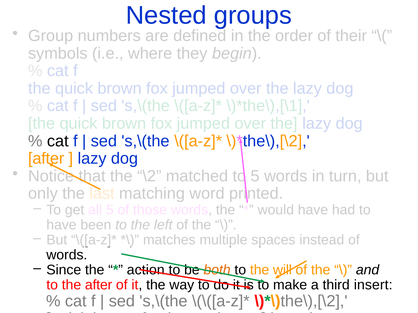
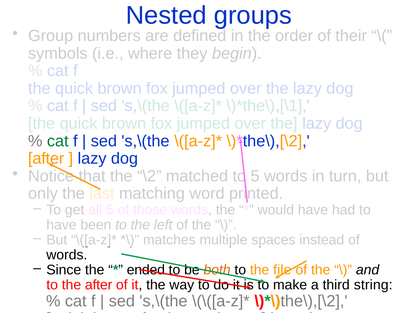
cat at (58, 141) colour: black -> green
action: action -> ended
will: will -> file
insert: insert -> string
